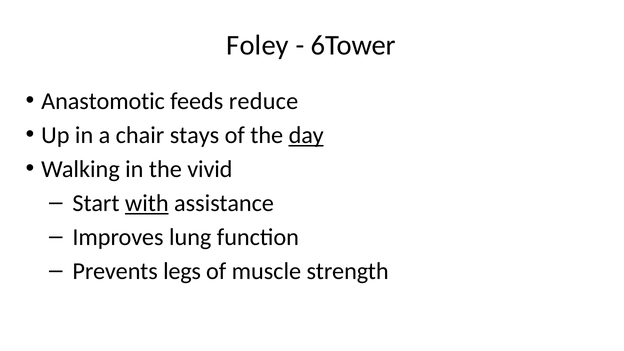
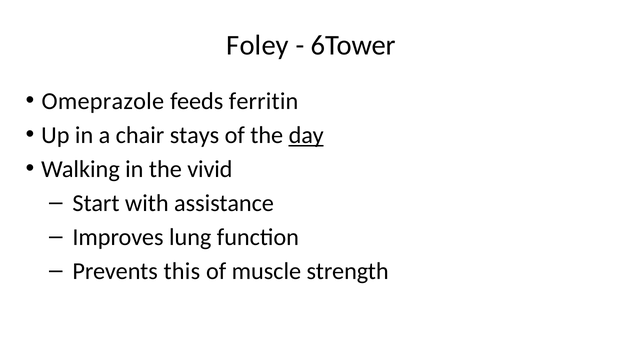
Anastomotic: Anastomotic -> Omeprazole
reduce: reduce -> ferritin
with underline: present -> none
legs: legs -> this
